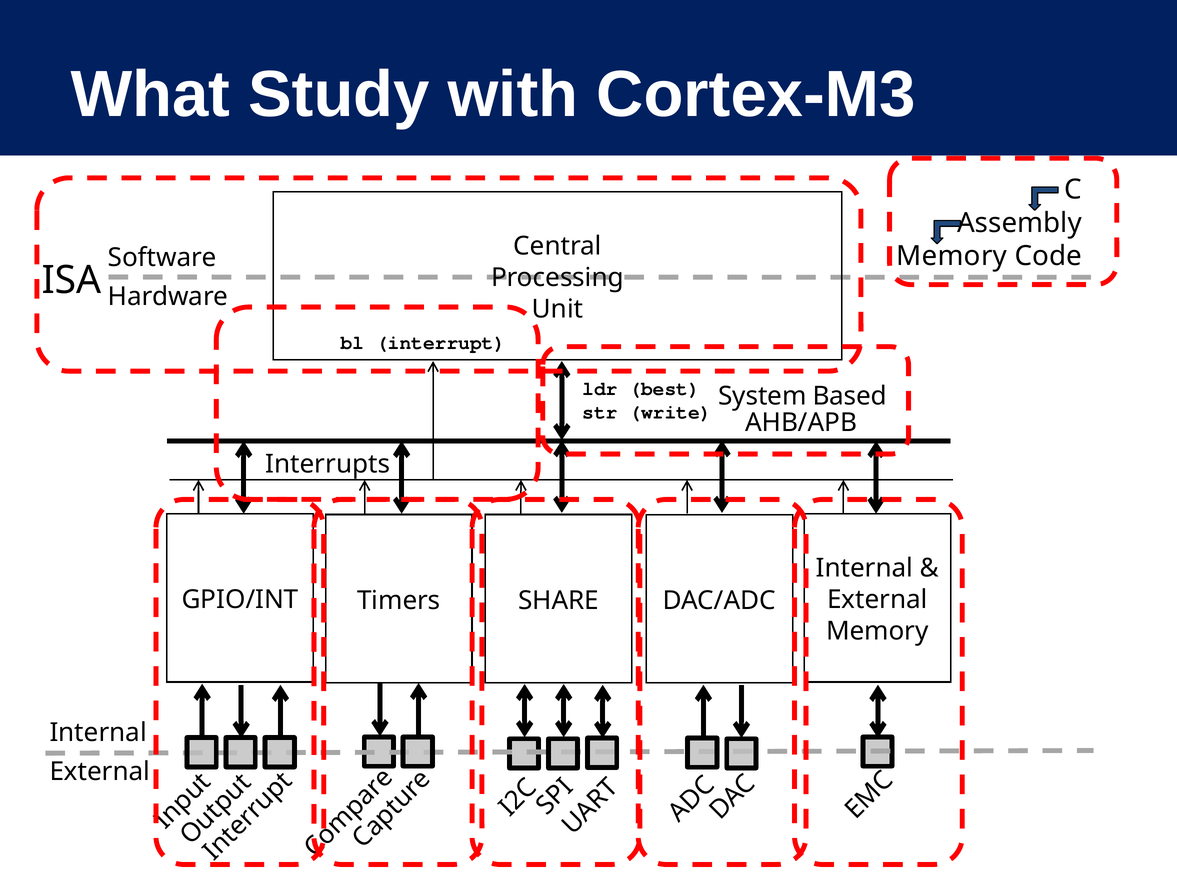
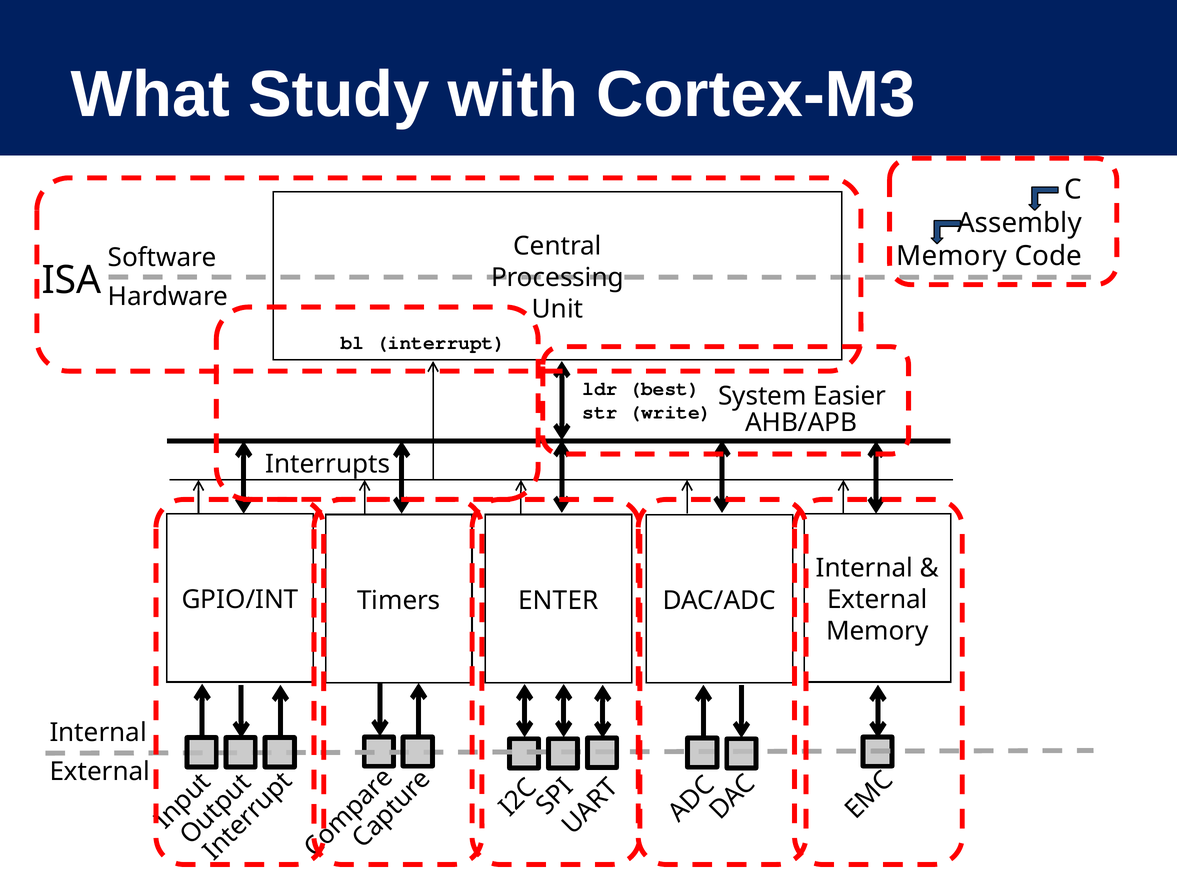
Based: Based -> Easier
SHARE: SHARE -> ENTER
